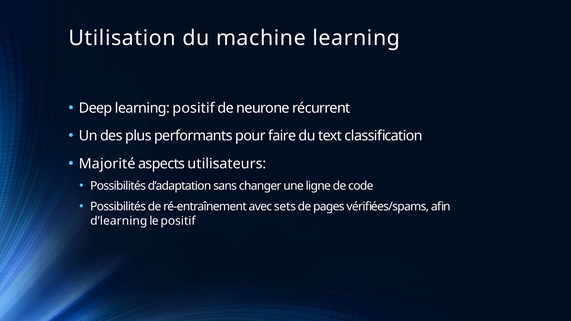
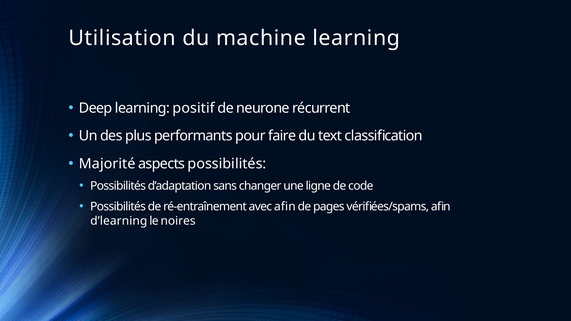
aspects utilisateurs: utilisateurs -> possibilités
avec sets: sets -> afin
le positif: positif -> noires
